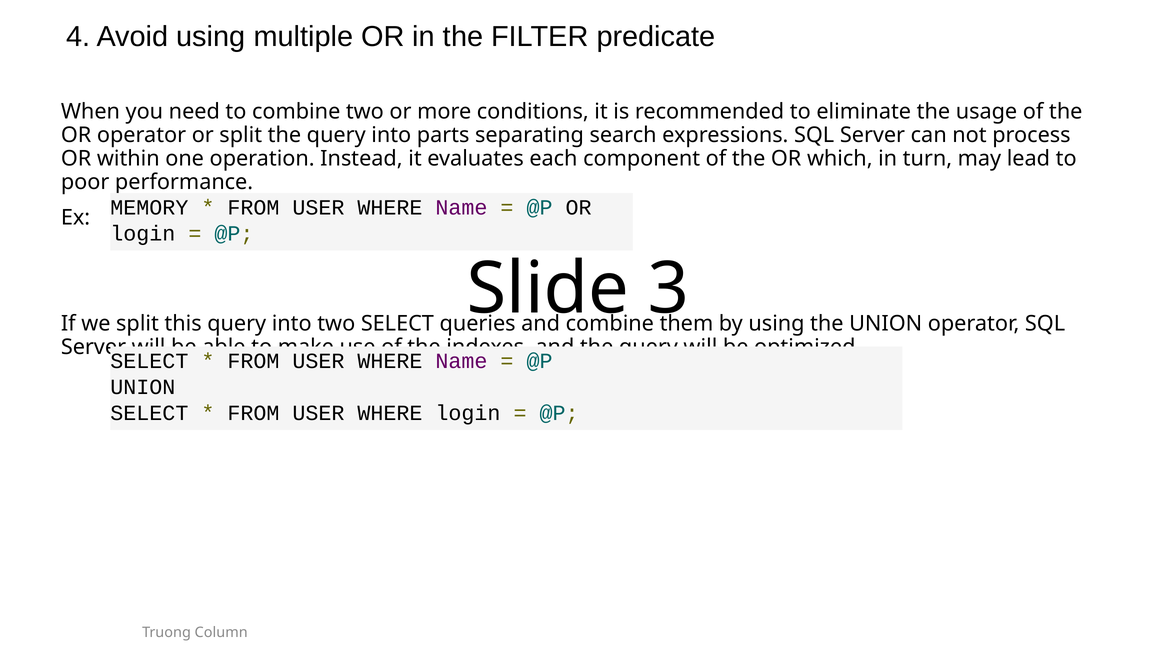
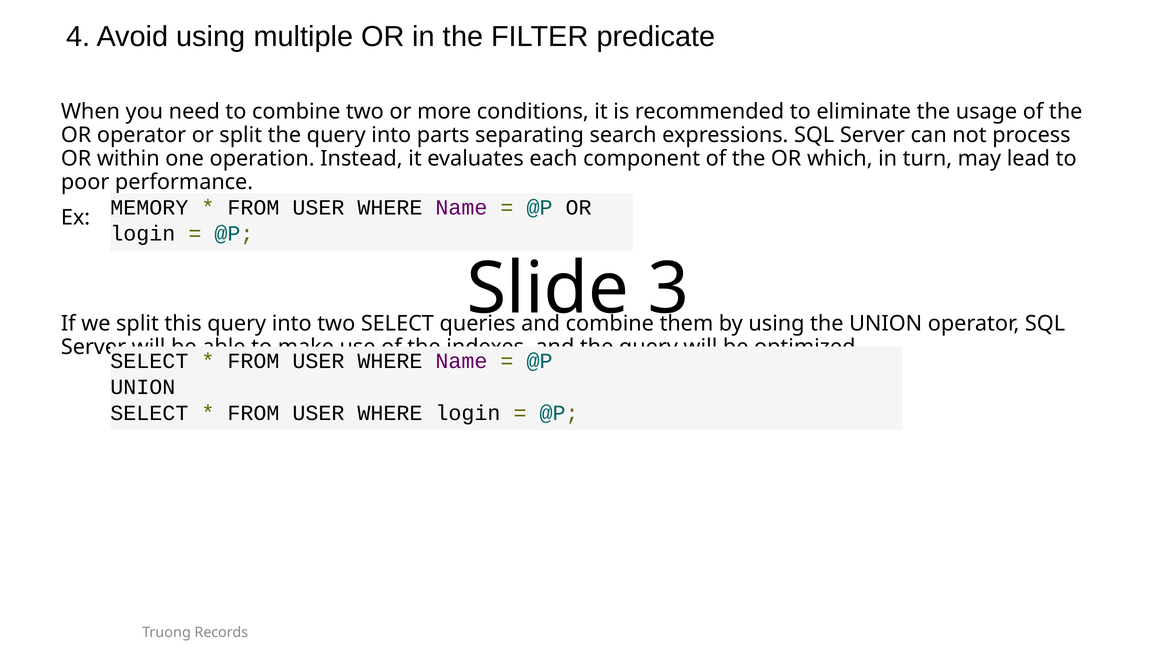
Column: Column -> Records
